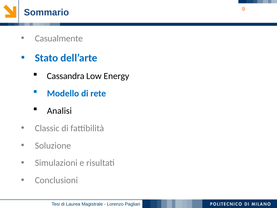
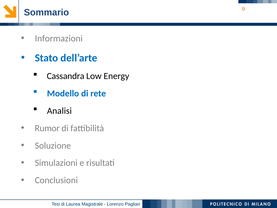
Casualmente: Casualmente -> Informazioni
Classic: Classic -> Rumor
